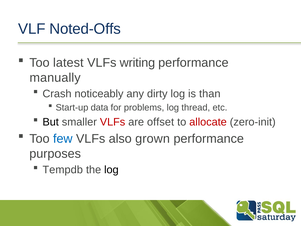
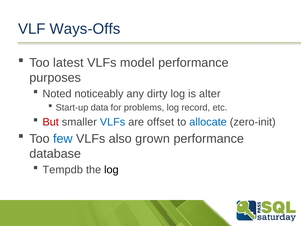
Noted-Offs: Noted-Offs -> Ways-Offs
writing: writing -> model
manually: manually -> purposes
Crash: Crash -> Noted
than: than -> alter
thread: thread -> record
But colour: black -> red
VLFs at (113, 122) colour: red -> blue
allocate colour: red -> blue
purposes: purposes -> database
